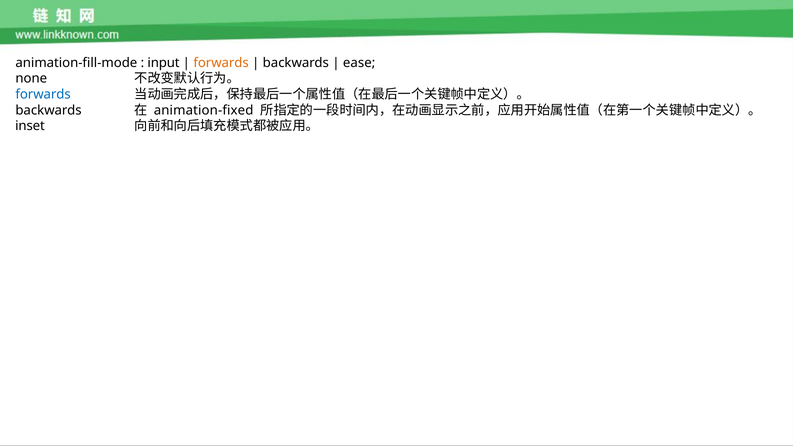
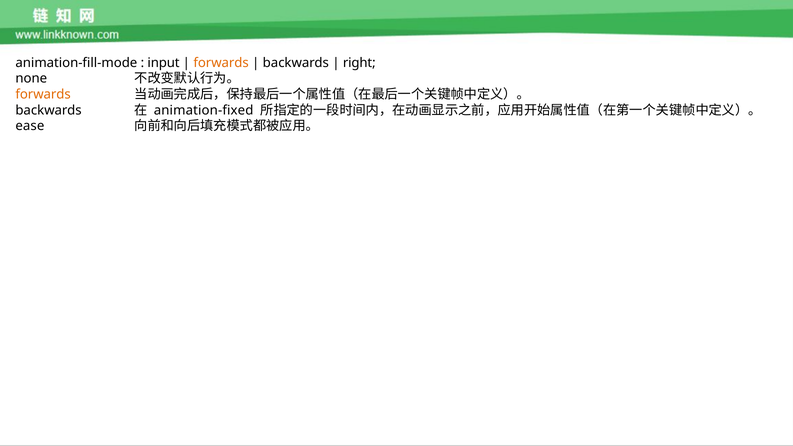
ease: ease -> right
forwards at (43, 94) colour: blue -> orange
inset: inset -> ease
